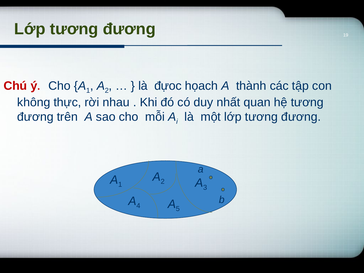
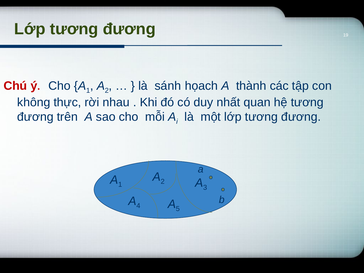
đựoc: đựoc -> sánh
